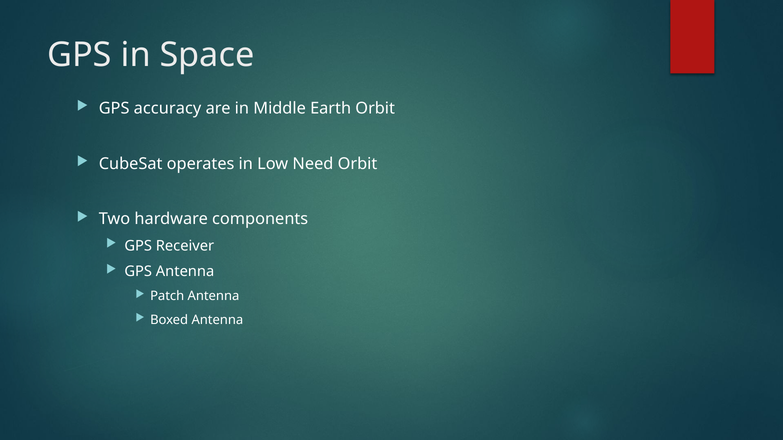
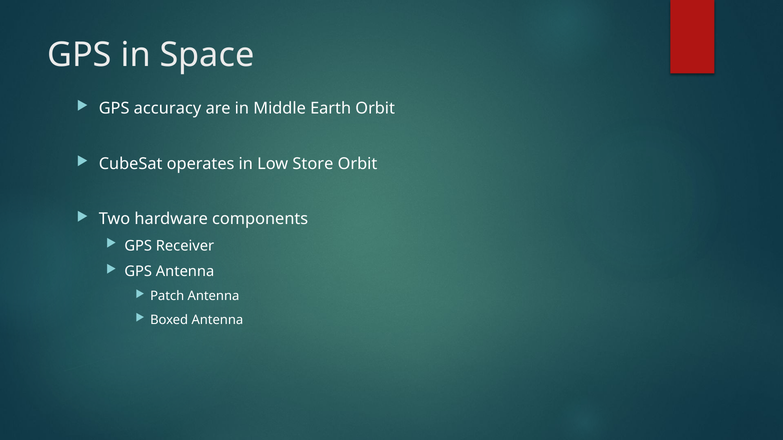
Need: Need -> Store
